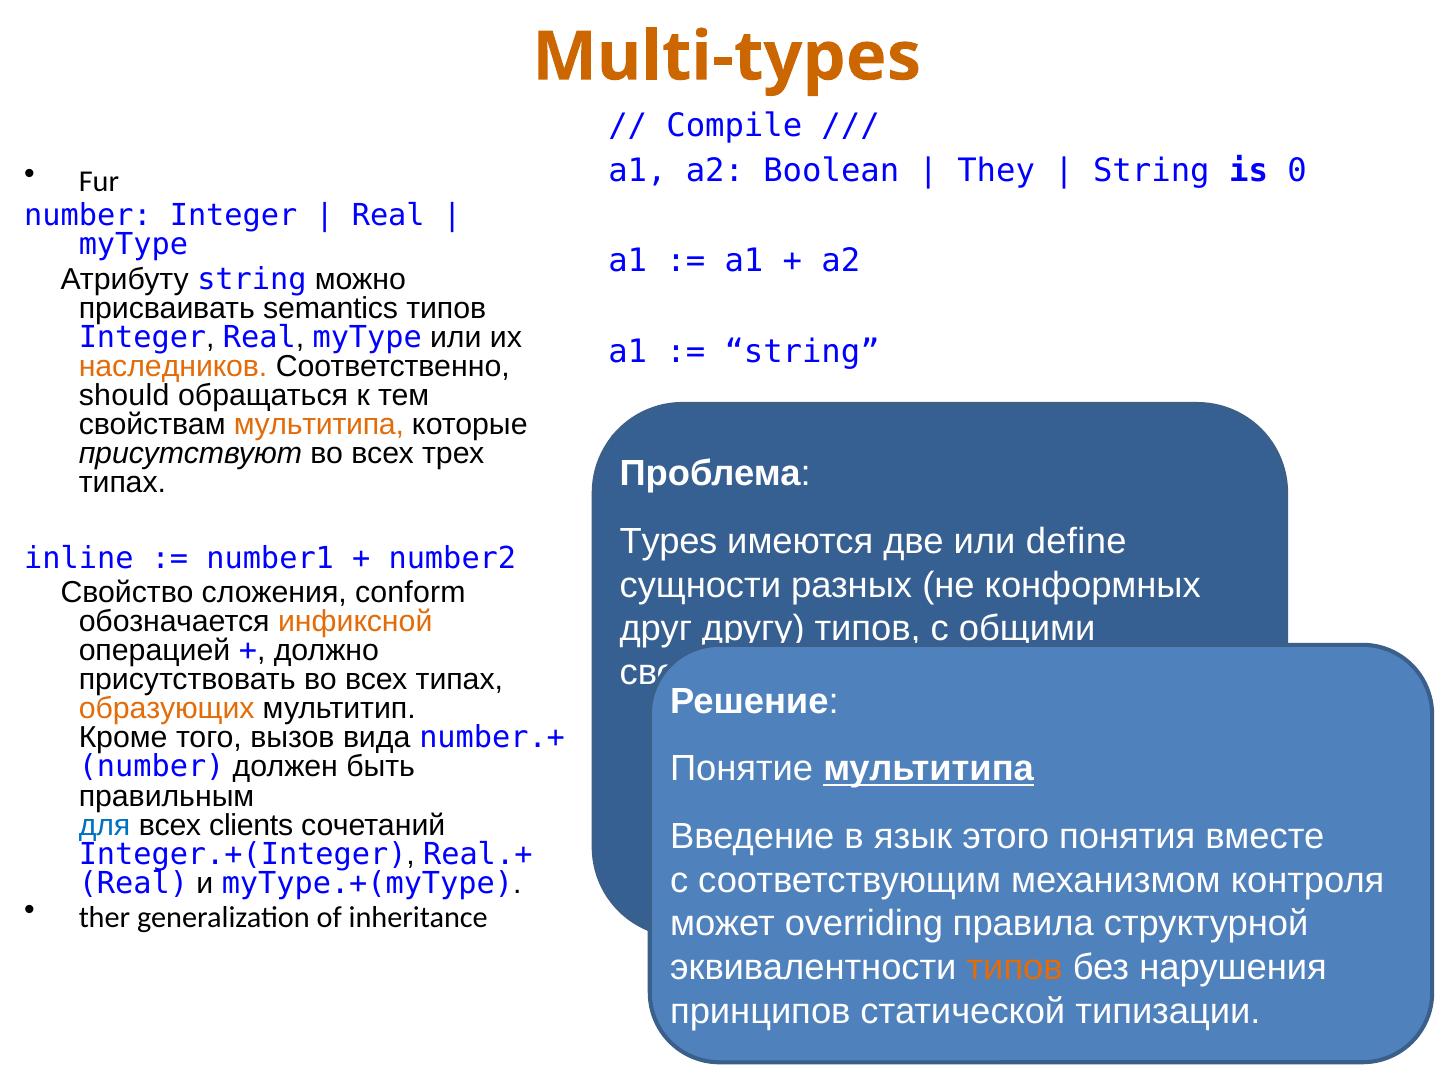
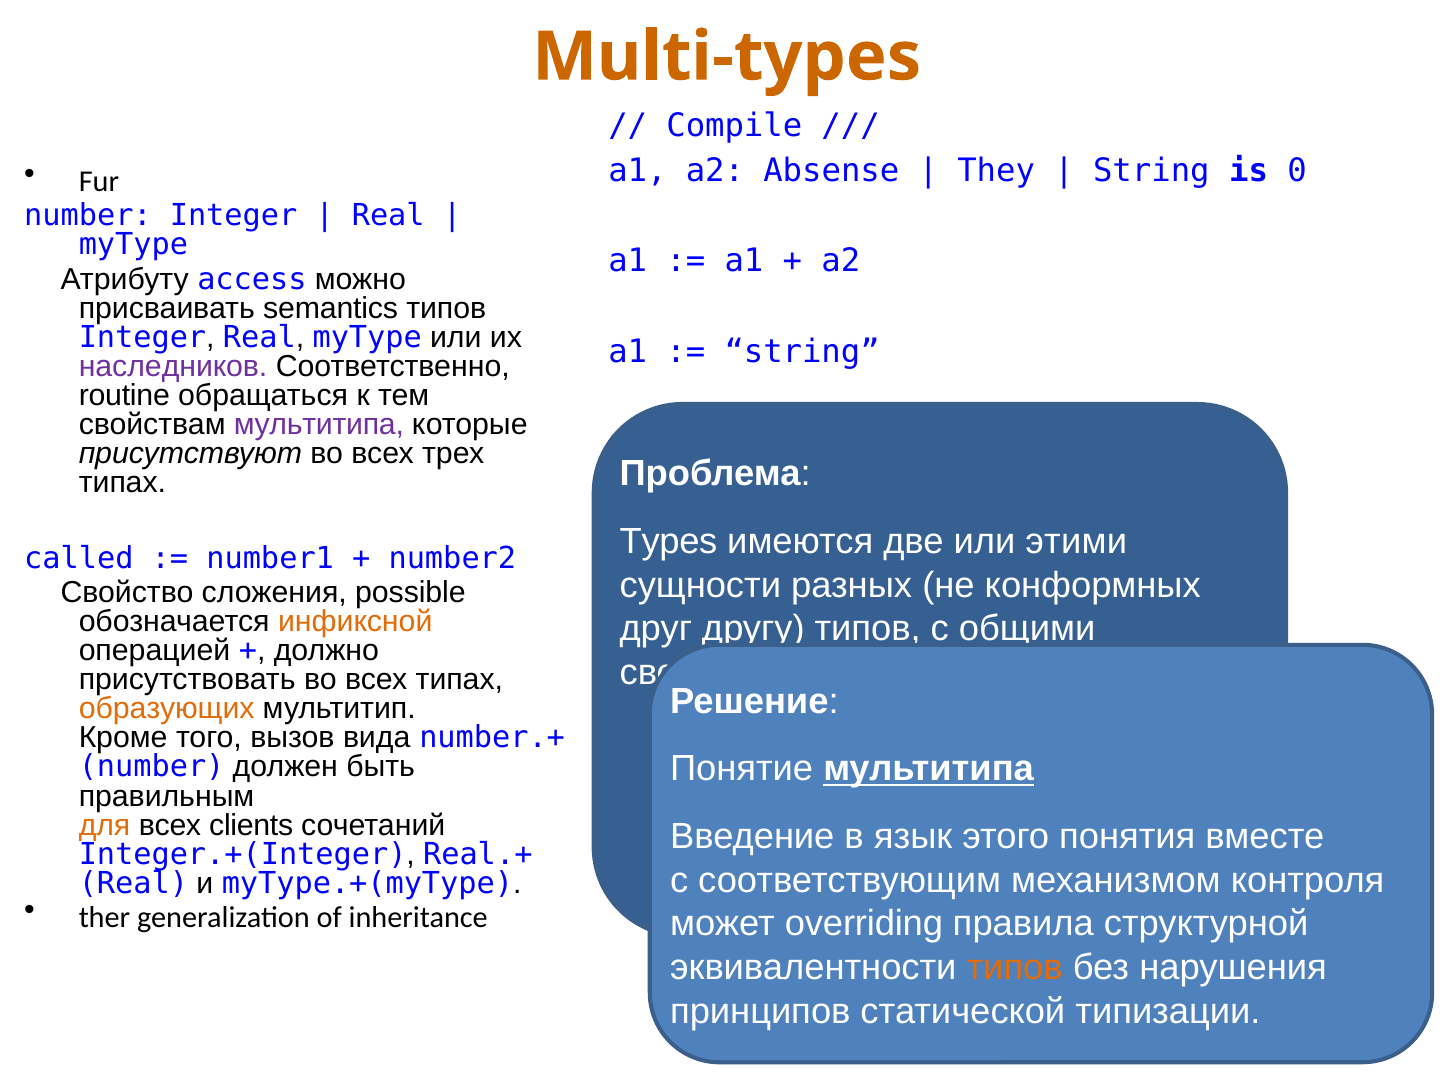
Boolean: Boolean -> Absense
Атрибуту string: string -> access
наследников colour: orange -> purple
should: should -> routine
мультитипа at (319, 425) colour: orange -> purple
или define: define -> этими
inline: inline -> called
conform: conform -> possible
для at (105, 825) colour: blue -> orange
